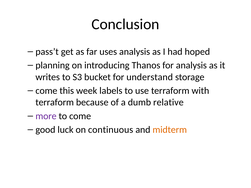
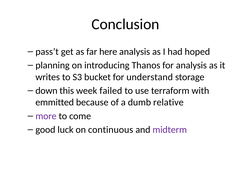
uses: uses -> here
come at (46, 91): come -> down
labels: labels -> failed
terraform at (55, 103): terraform -> emmitted
midterm colour: orange -> purple
